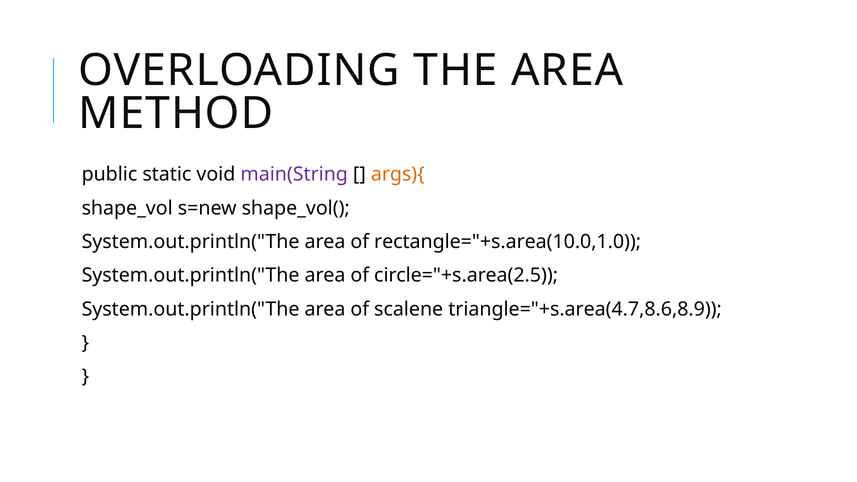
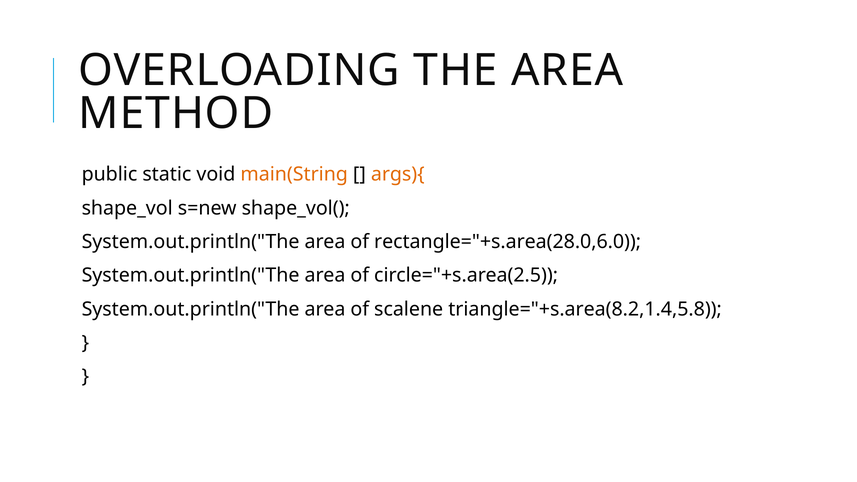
main(String colour: purple -> orange
rectangle="+s.area(10.0,1.0: rectangle="+s.area(10.0,1.0 -> rectangle="+s.area(28.0,6.0
triangle="+s.area(4.7,8.6,8.9: triangle="+s.area(4.7,8.6,8.9 -> triangle="+s.area(8.2,1.4,5.8
